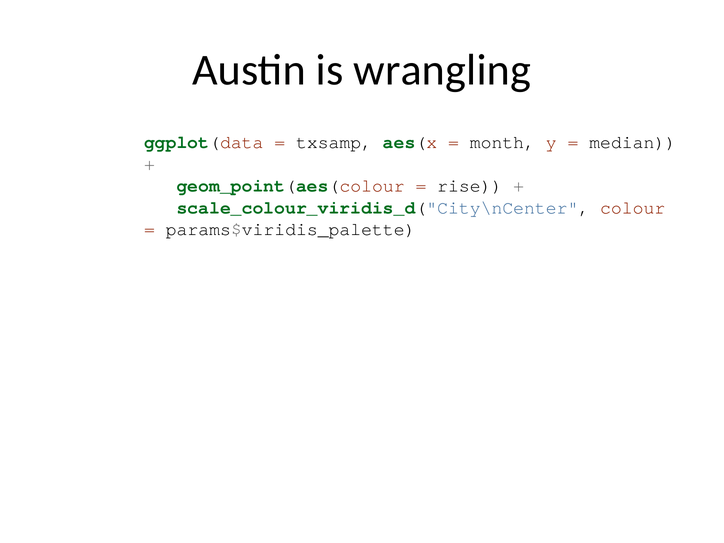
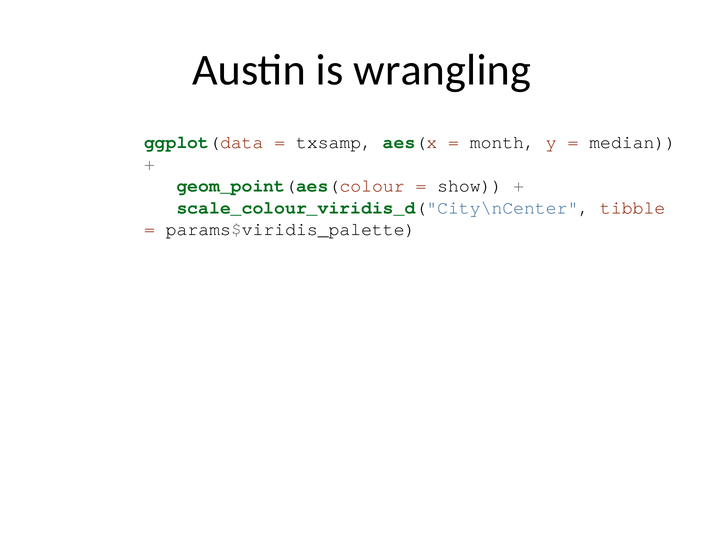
rise: rise -> show
colour: colour -> tibble
